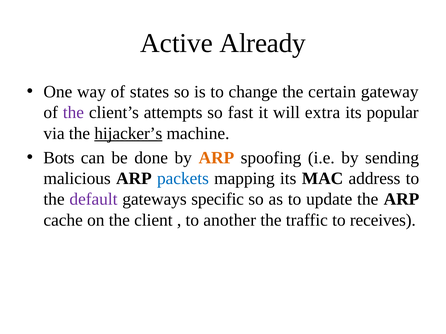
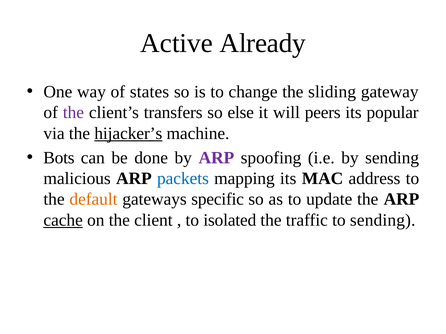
certain: certain -> sliding
attempts: attempts -> transfers
fast: fast -> else
extra: extra -> peers
ARP at (216, 158) colour: orange -> purple
default colour: purple -> orange
cache underline: none -> present
another: another -> isolated
to receives: receives -> sending
